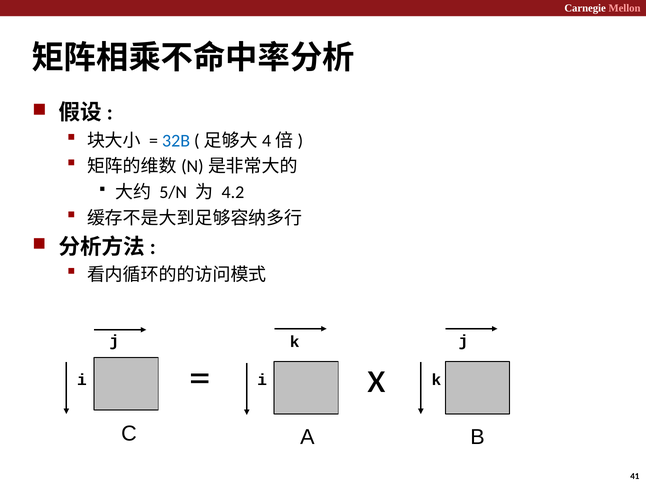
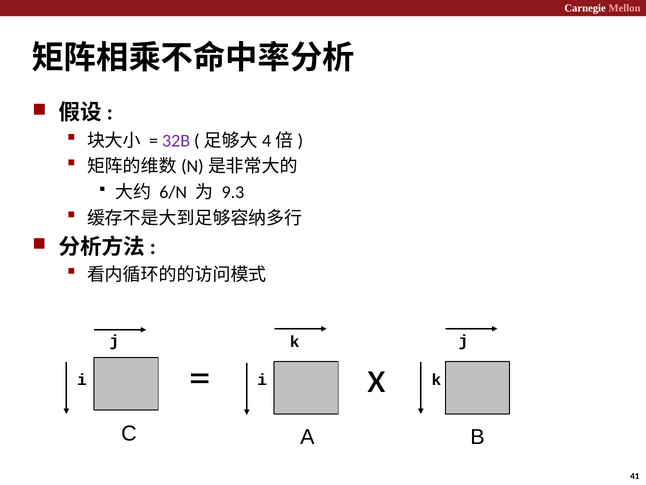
32B colour: blue -> purple
5/N: 5/N -> 6/N
4.2: 4.2 -> 9.3
